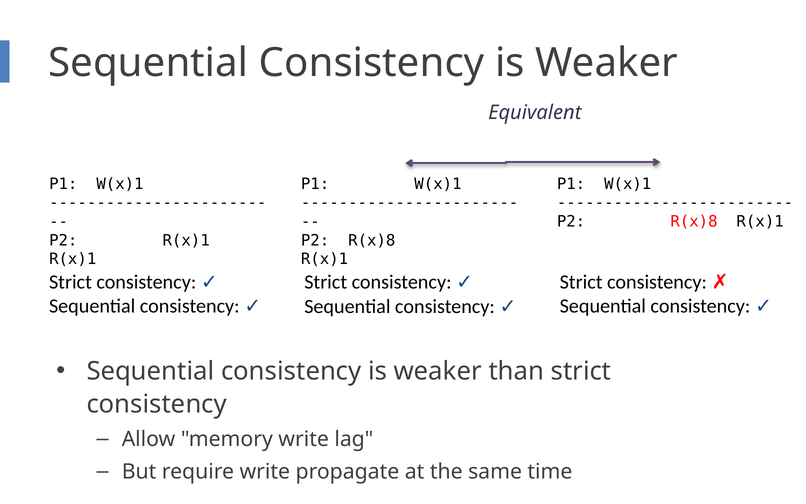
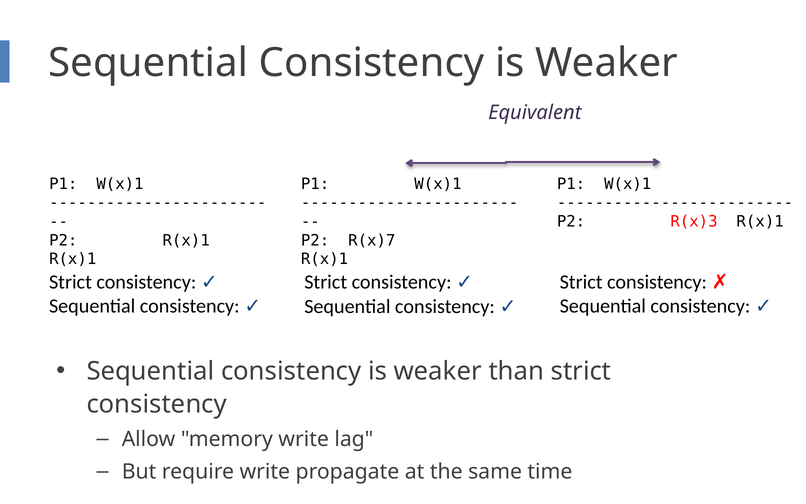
R(x)8 at (694, 221): R(x)8 -> R(x)3
R(x)8 at (372, 240): R(x)8 -> R(x)7
